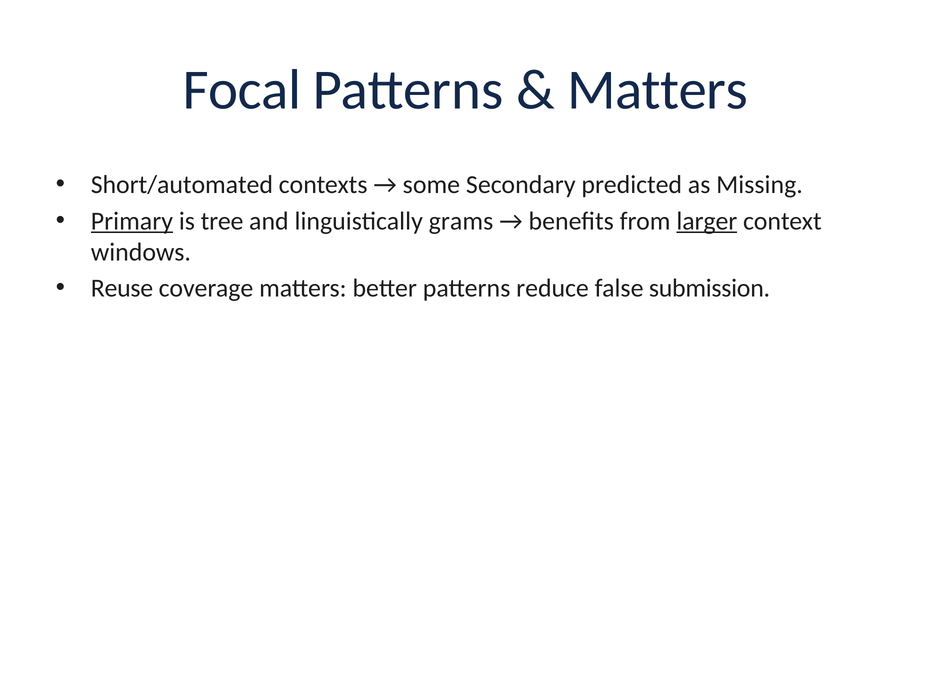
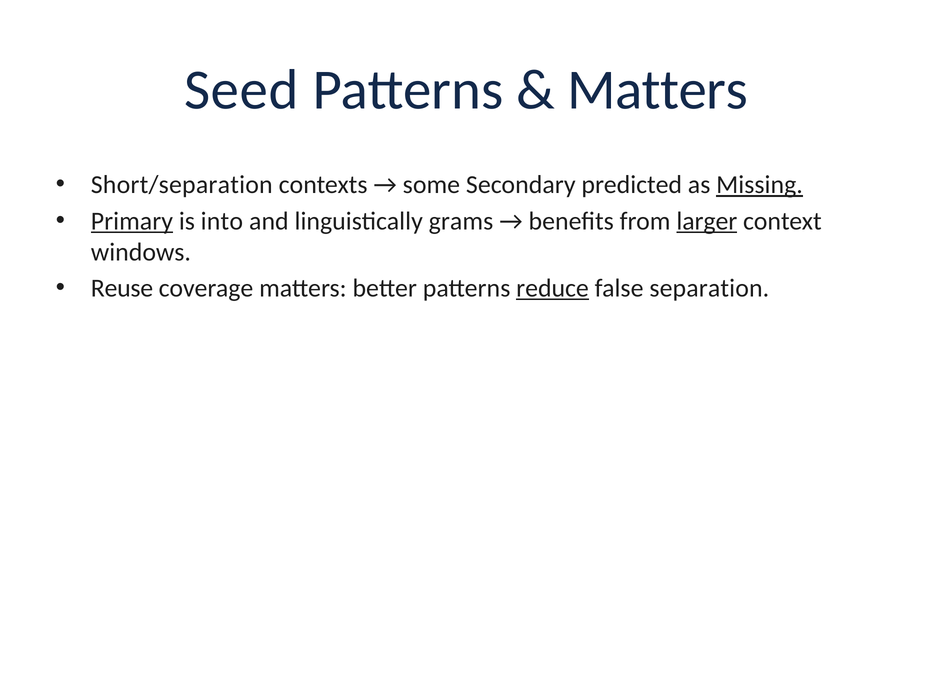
Focal: Focal -> Seed
Short/automated: Short/automated -> Short/separation
Missing underline: none -> present
tree: tree -> into
reduce underline: none -> present
submission: submission -> separation
